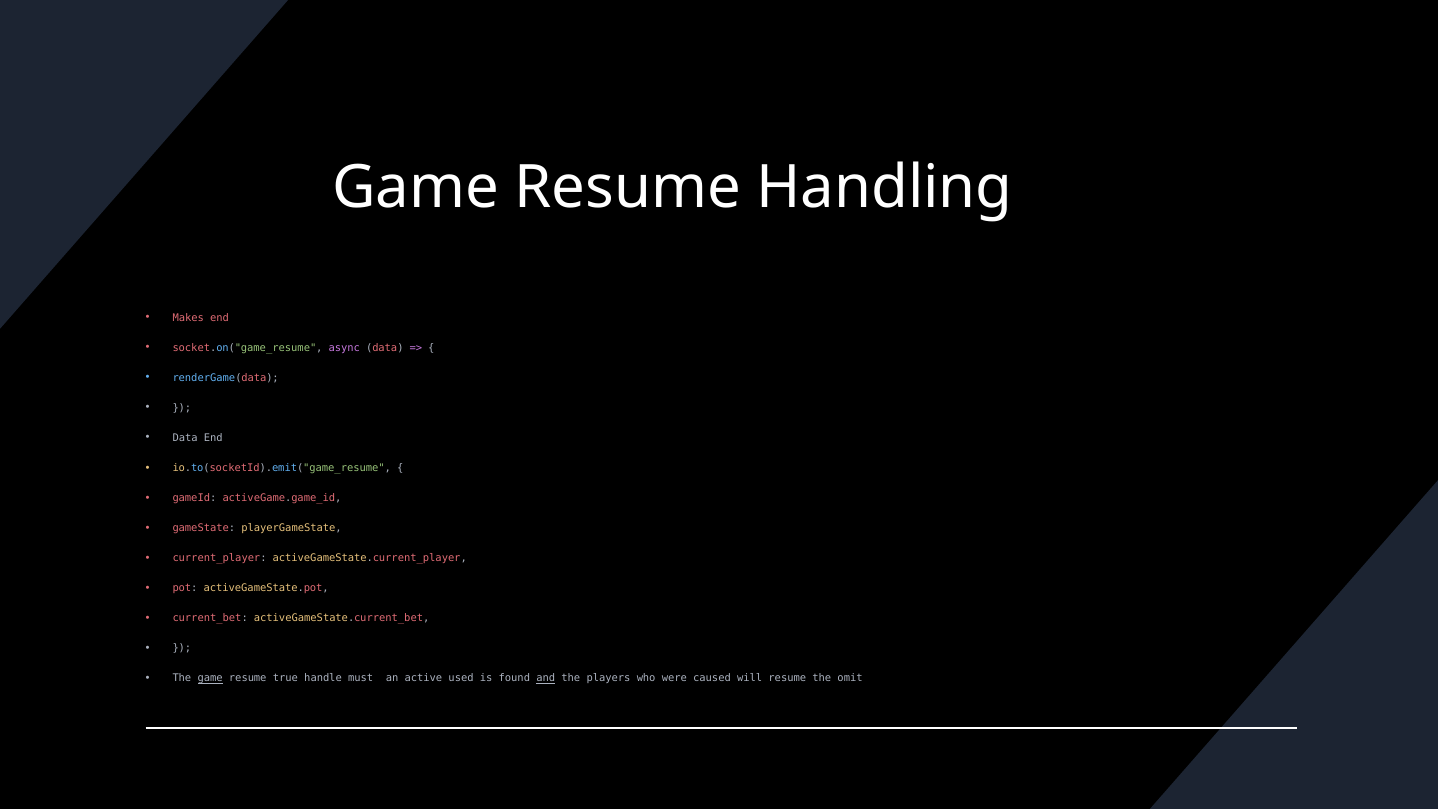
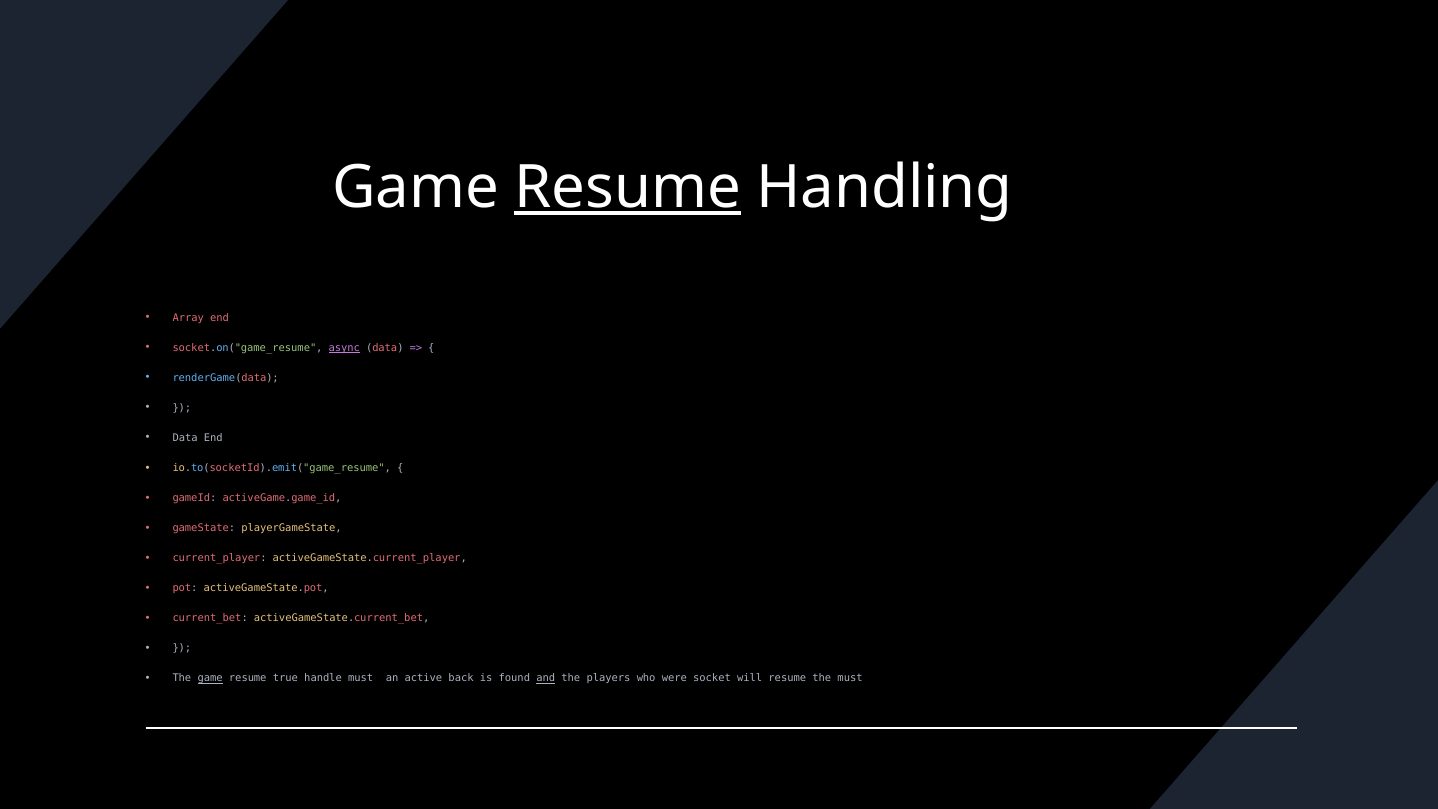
Resume at (628, 187) underline: none -> present
Makes: Makes -> Array
async underline: none -> present
used: used -> back
caused: caused -> socket
the omit: omit -> must
